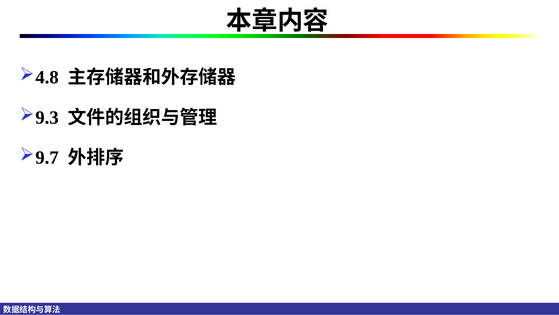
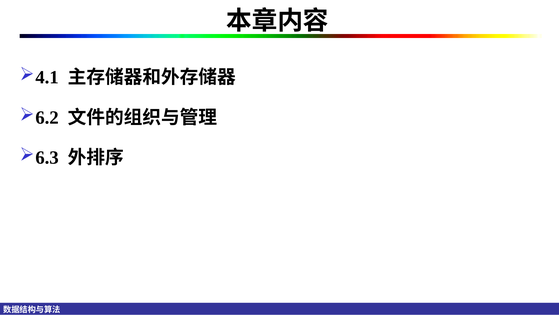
4.8: 4.8 -> 4.1
9.3: 9.3 -> 6.2
9.7: 9.7 -> 6.3
